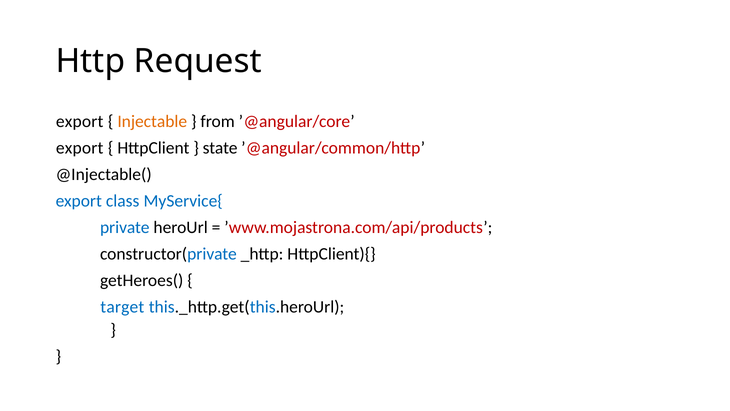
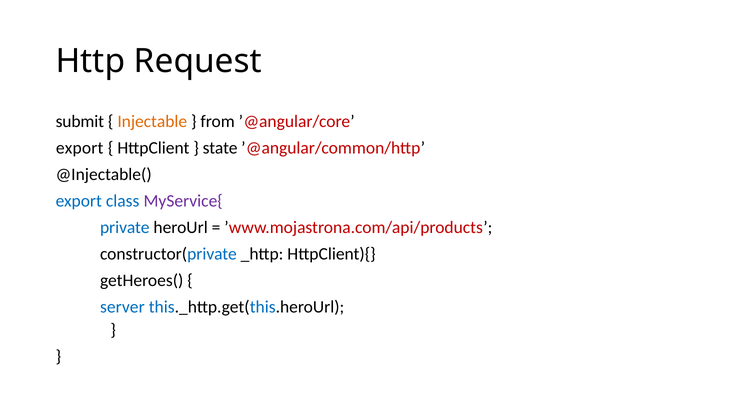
export at (80, 121): export -> submit
MyService{ colour: blue -> purple
target: target -> server
